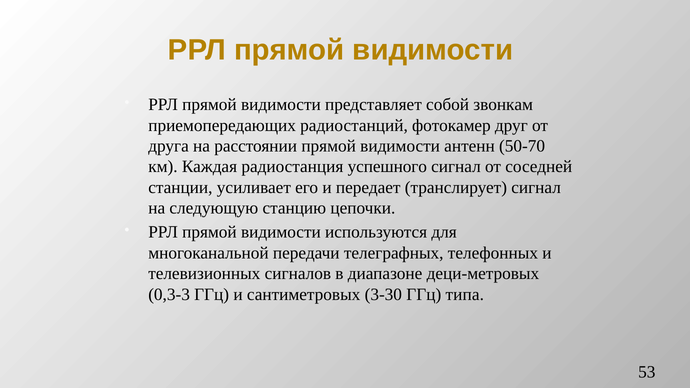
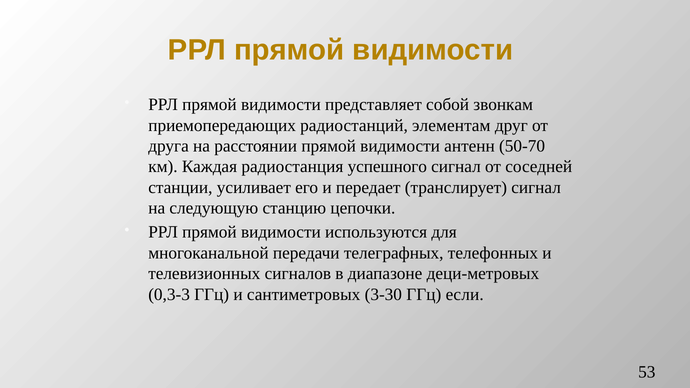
фотокамер: фотокамер -> элементам
типа: типа -> если
